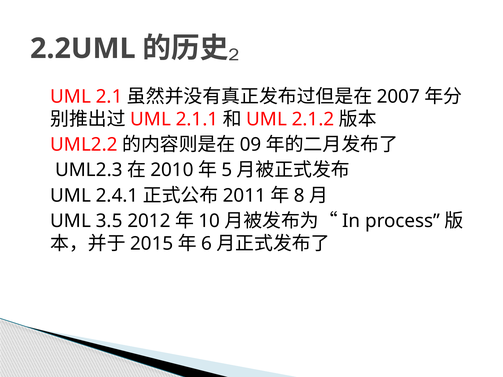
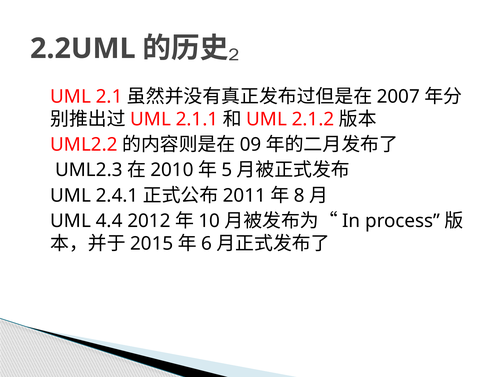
3.5: 3.5 -> 4.4
